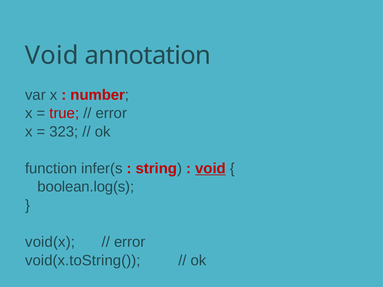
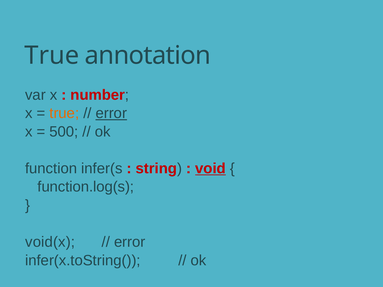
Void at (52, 55): Void -> True
true at (64, 113) colour: red -> orange
error at (111, 113) underline: none -> present
323: 323 -> 500
boolean.log(s: boolean.log(s -> function.log(s
void(x.toString(: void(x.toString( -> infer(x.toString(
